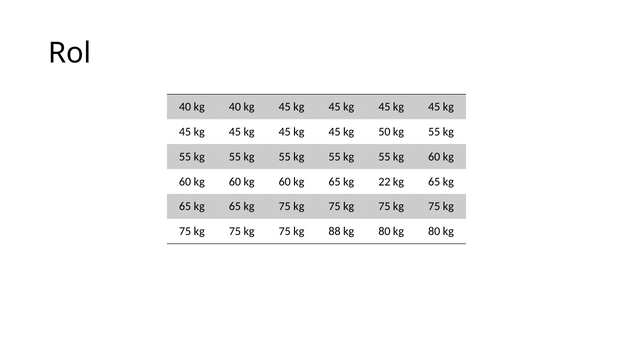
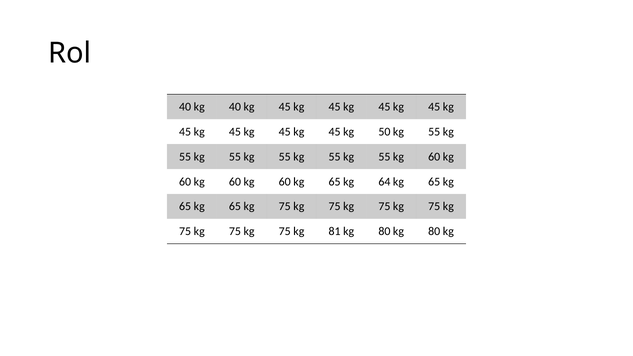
22: 22 -> 64
88: 88 -> 81
